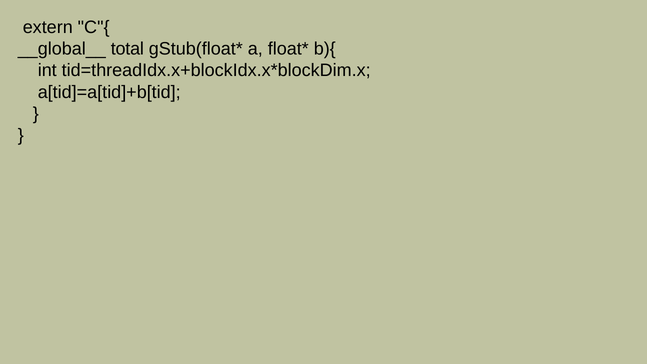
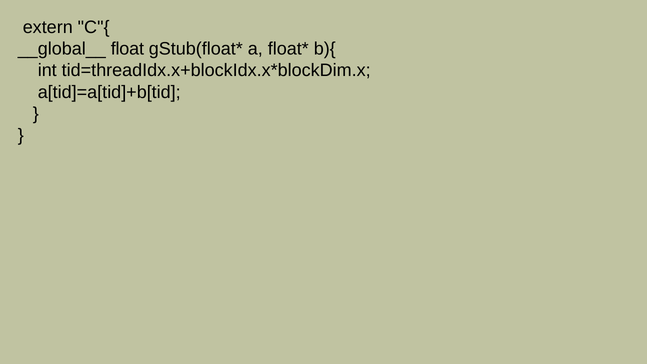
total: total -> float
